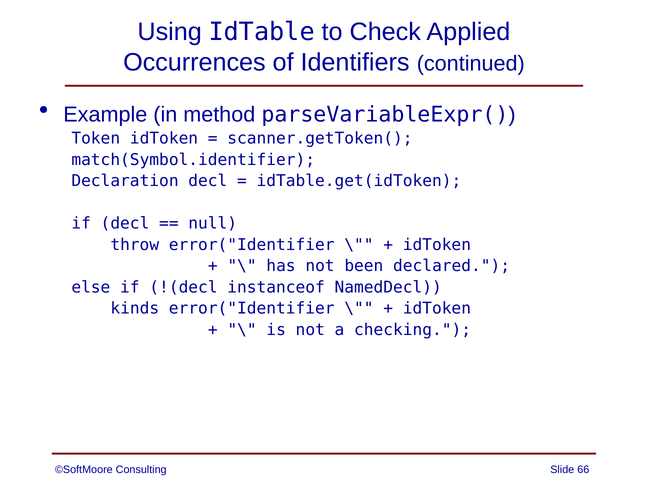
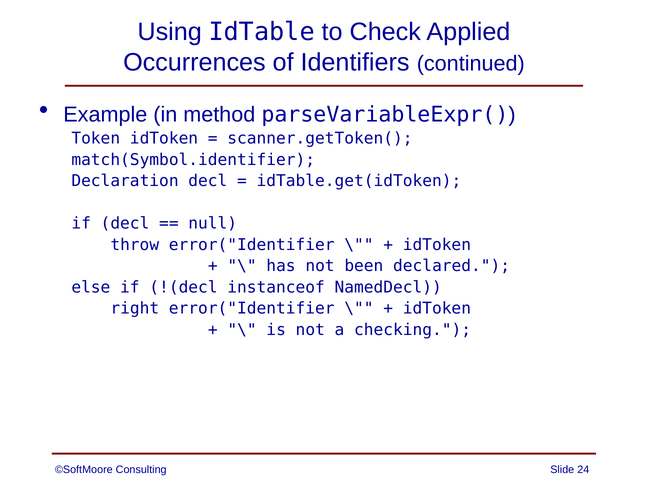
kinds: kinds -> right
66: 66 -> 24
